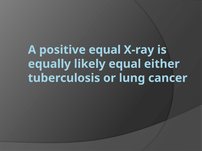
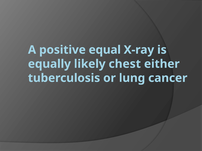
likely equal: equal -> chest
